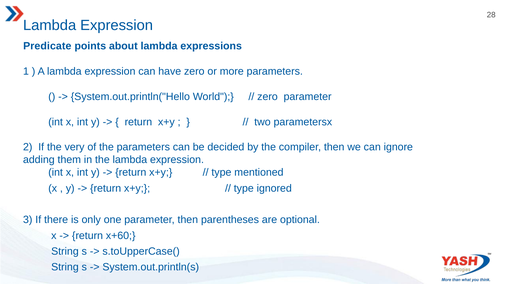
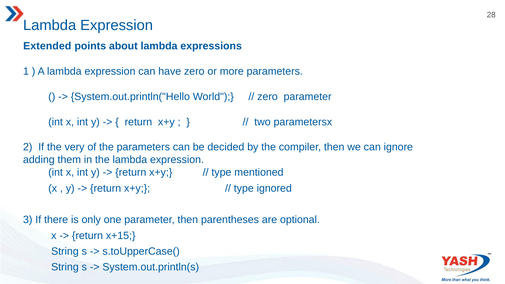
Predicate: Predicate -> Extended
x+60: x+60 -> x+15
